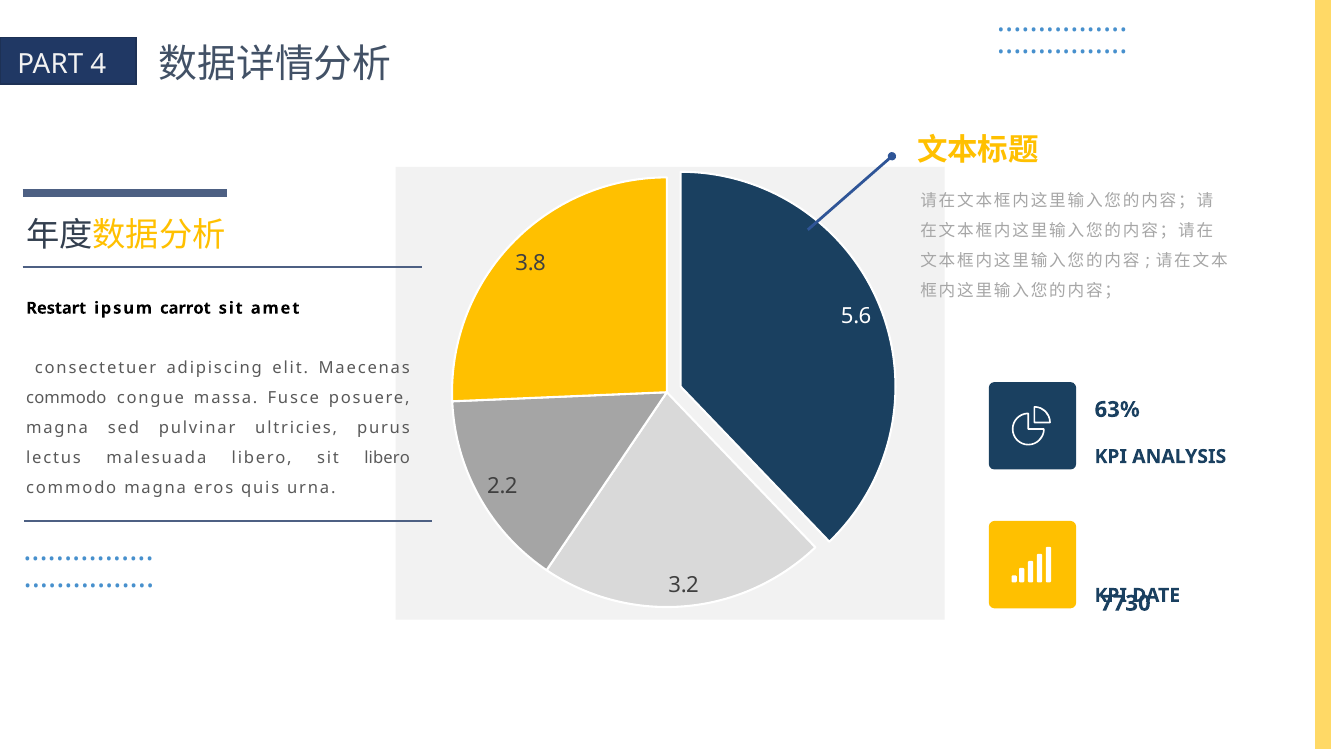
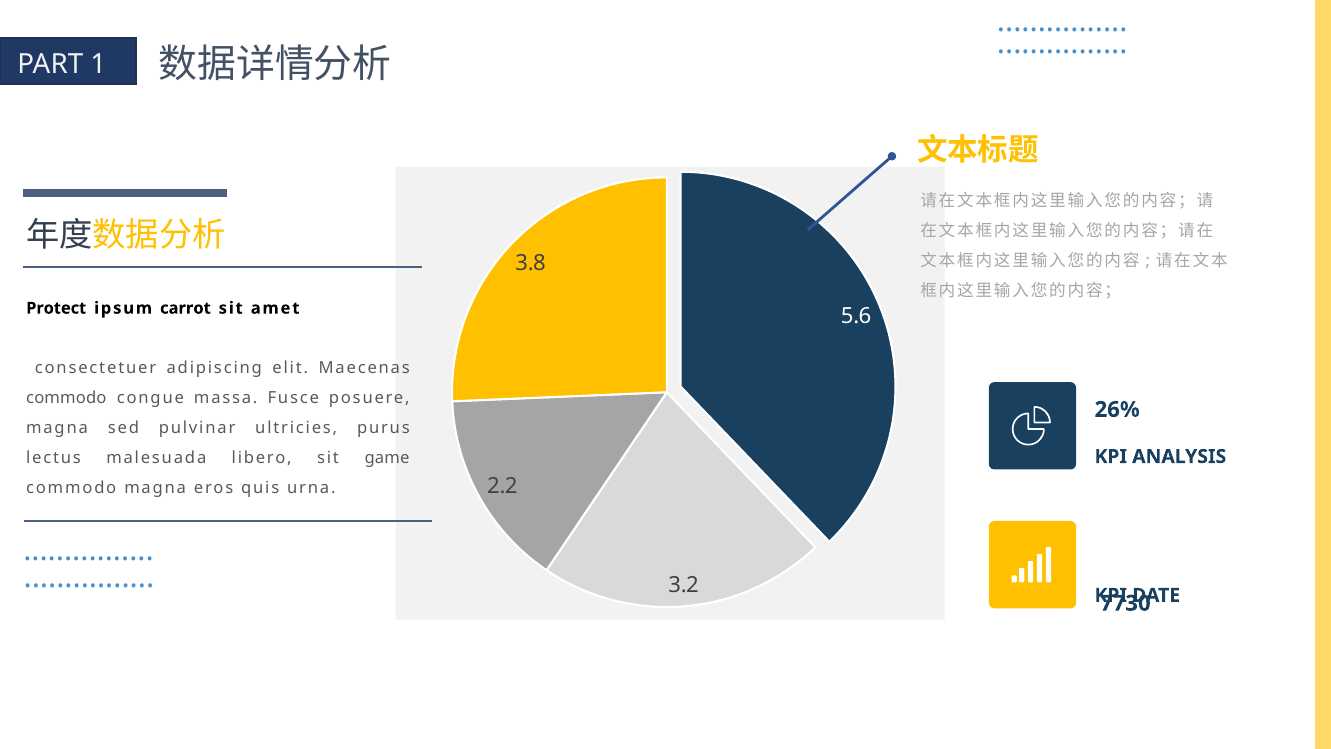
4: 4 -> 1
Restart: Restart -> Protect
63%: 63% -> 26%
sit libero: libero -> game
